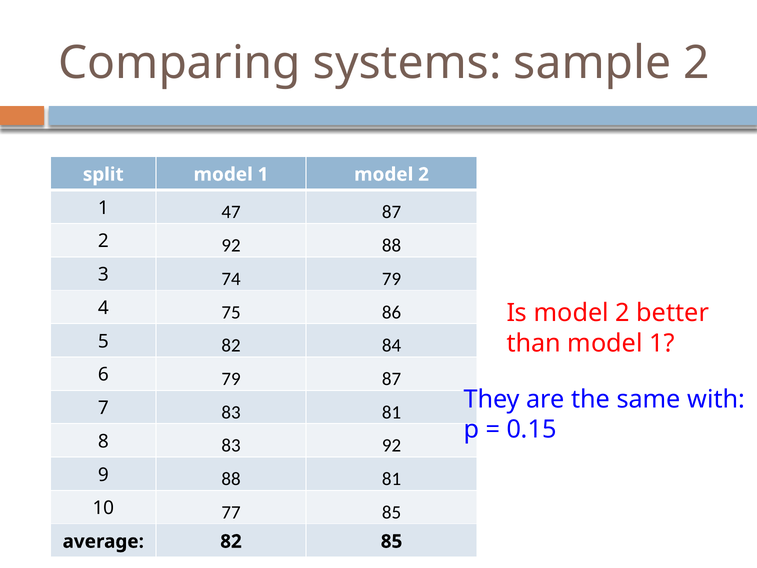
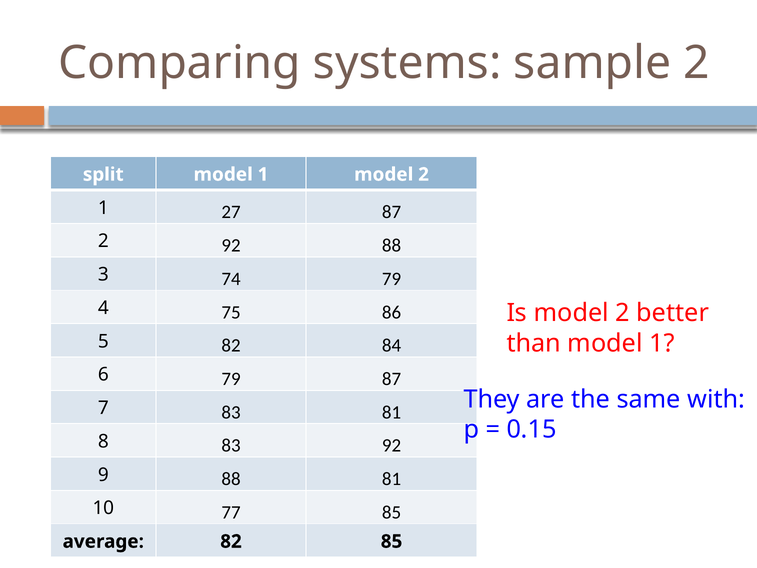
47: 47 -> 27
